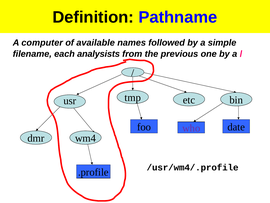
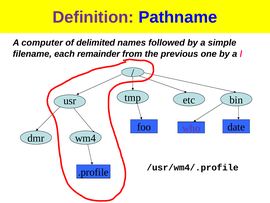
Definition colour: black -> purple
available: available -> delimited
analysists: analysists -> remainder
